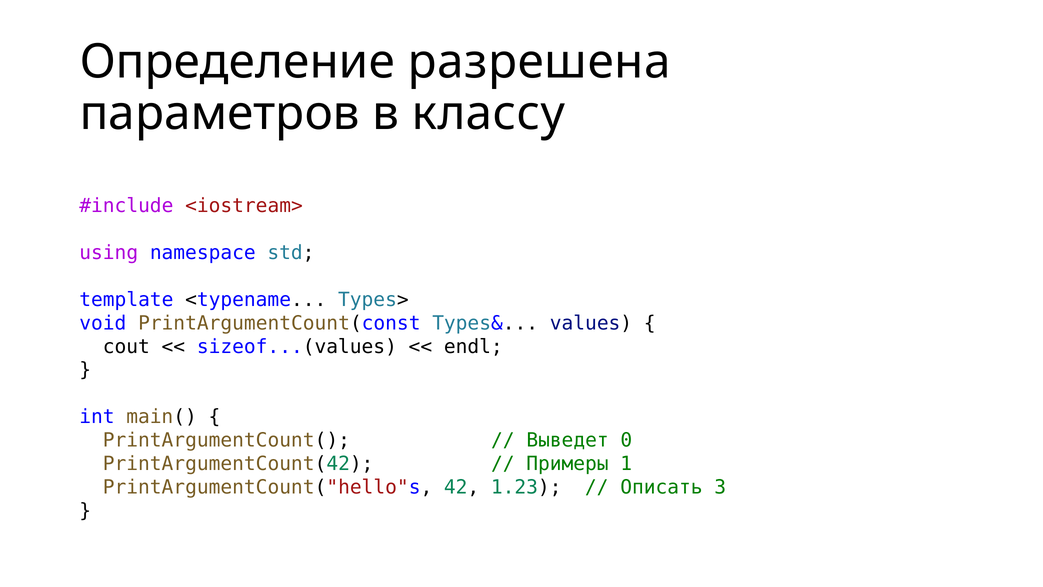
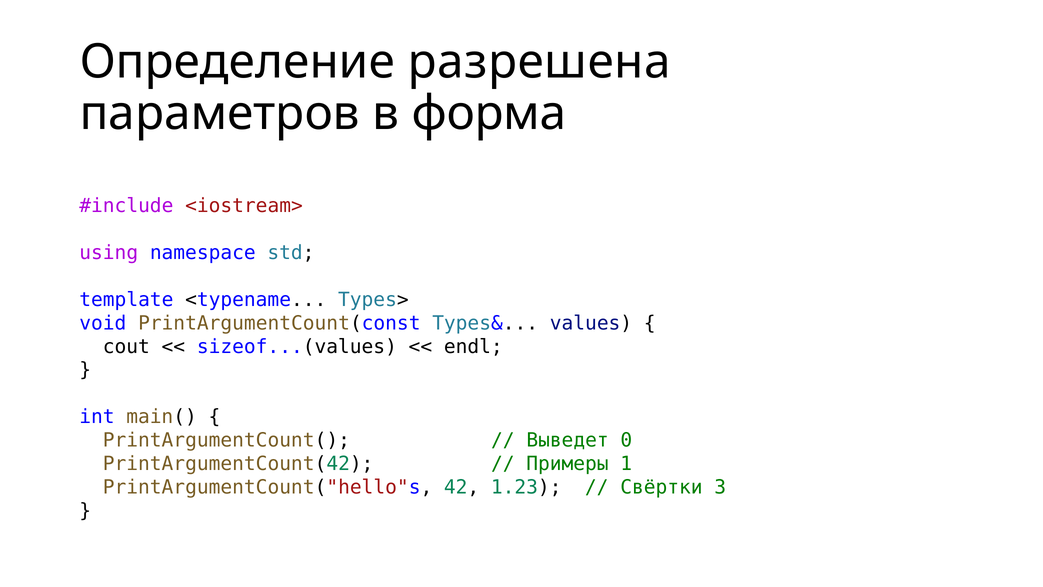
классу: классу -> форма
Описать: Описать -> Свёртки
